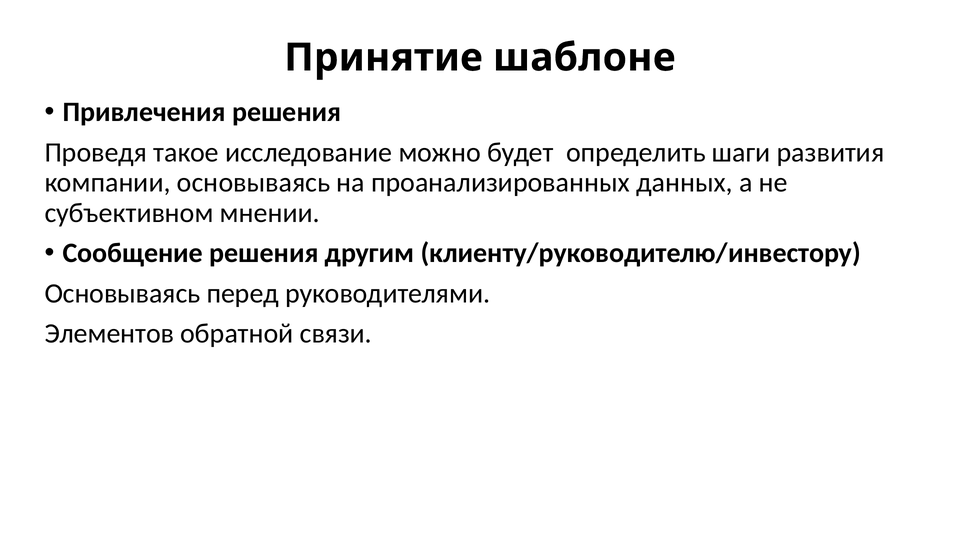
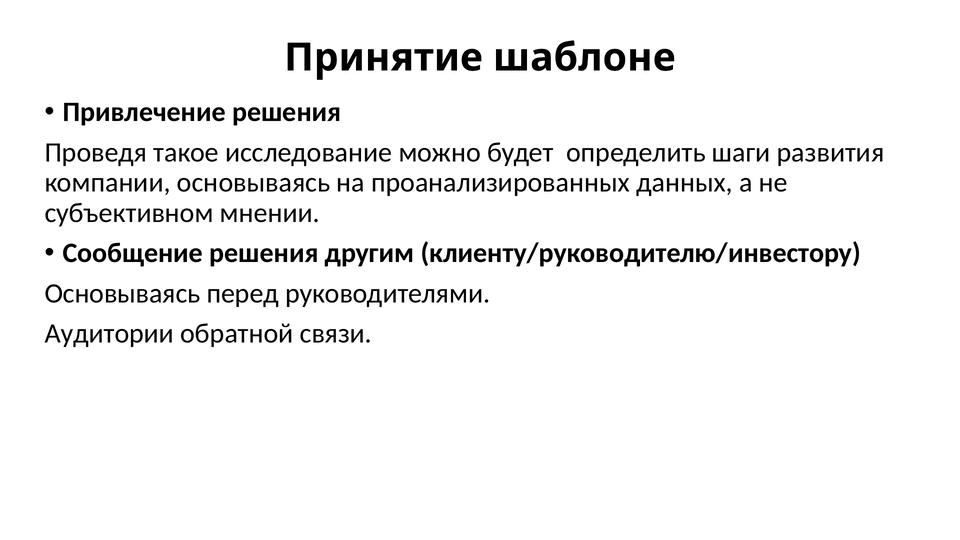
Привлечения: Привлечения -> Привлечение
Элементов: Элементов -> Аудитории
